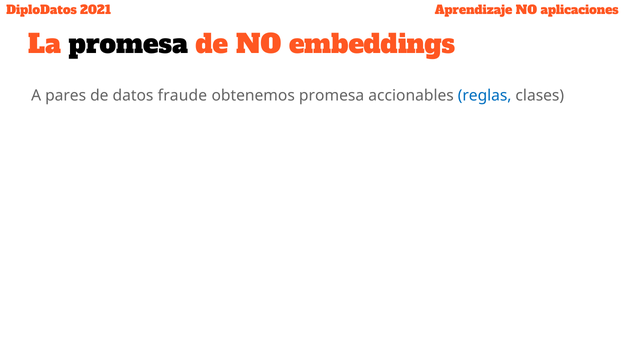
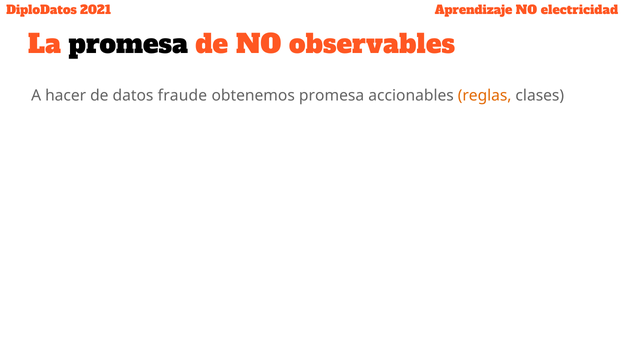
aplicaciones: aplicaciones -> electricidad
embeddings: embeddings -> observables
pares: pares -> hacer
reglas colour: blue -> orange
